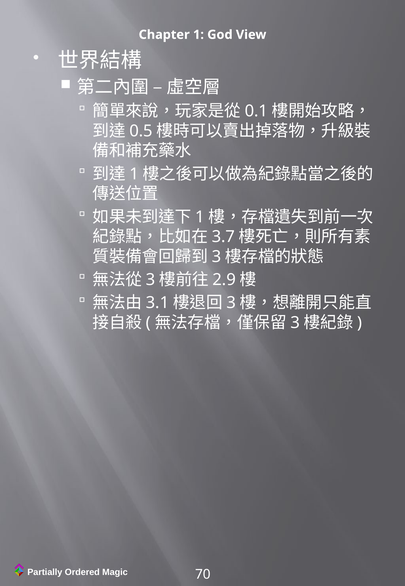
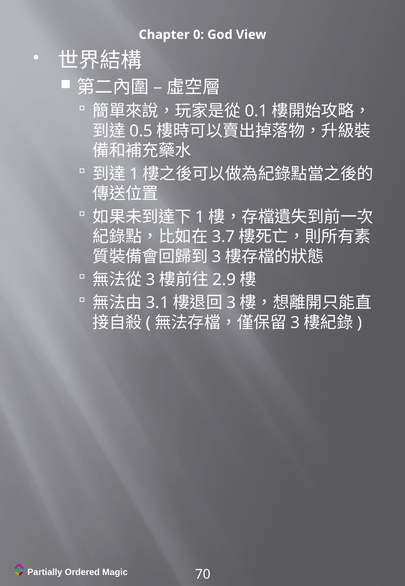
Chapter 1: 1 -> 0
